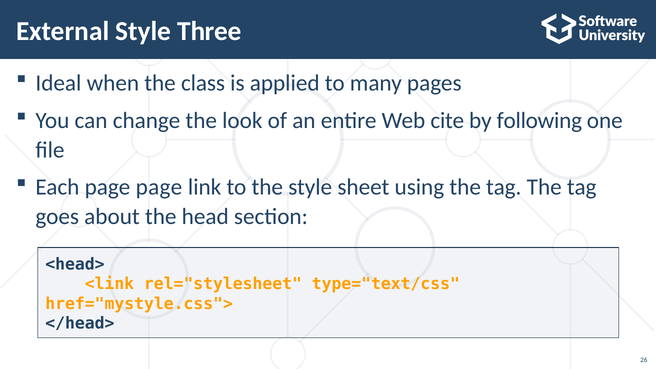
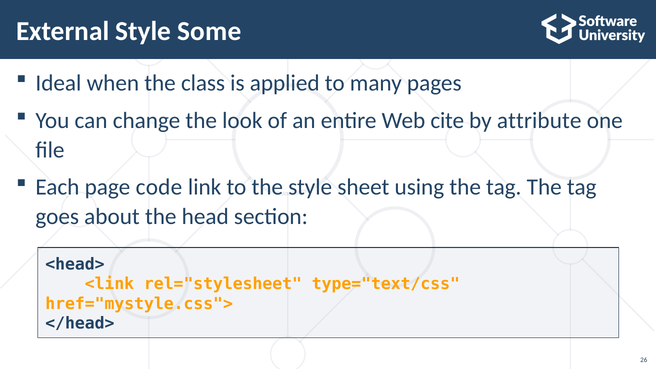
Three: Three -> Some
following: following -> attribute
page page: page -> code
